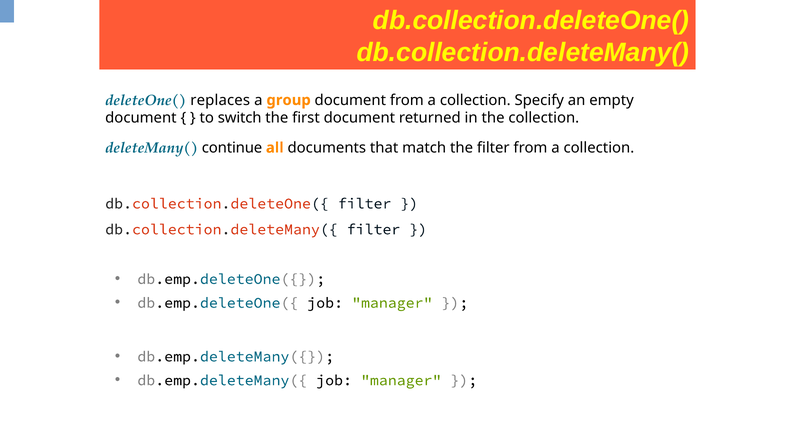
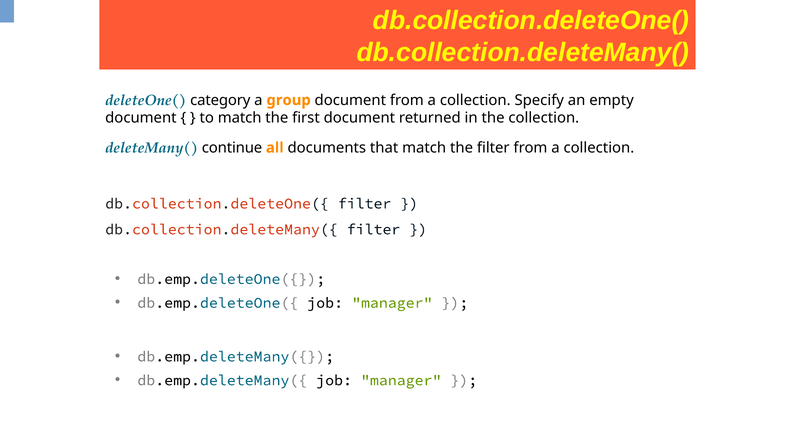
replaces: replaces -> category
to switch: switch -> match
